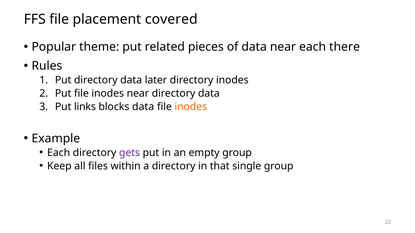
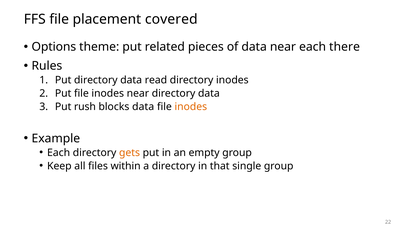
Popular: Popular -> Options
later: later -> read
links: links -> rush
gets colour: purple -> orange
